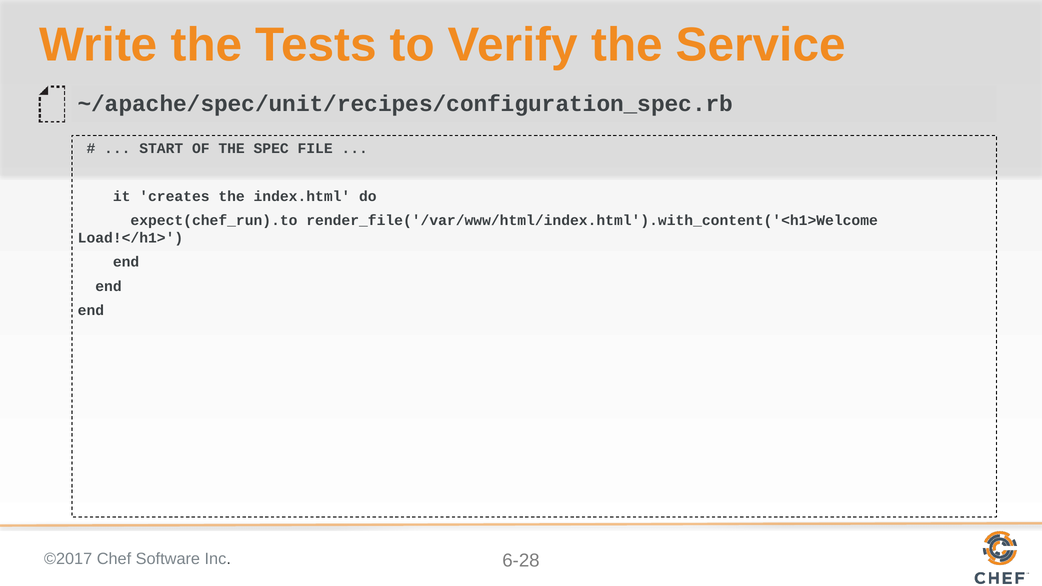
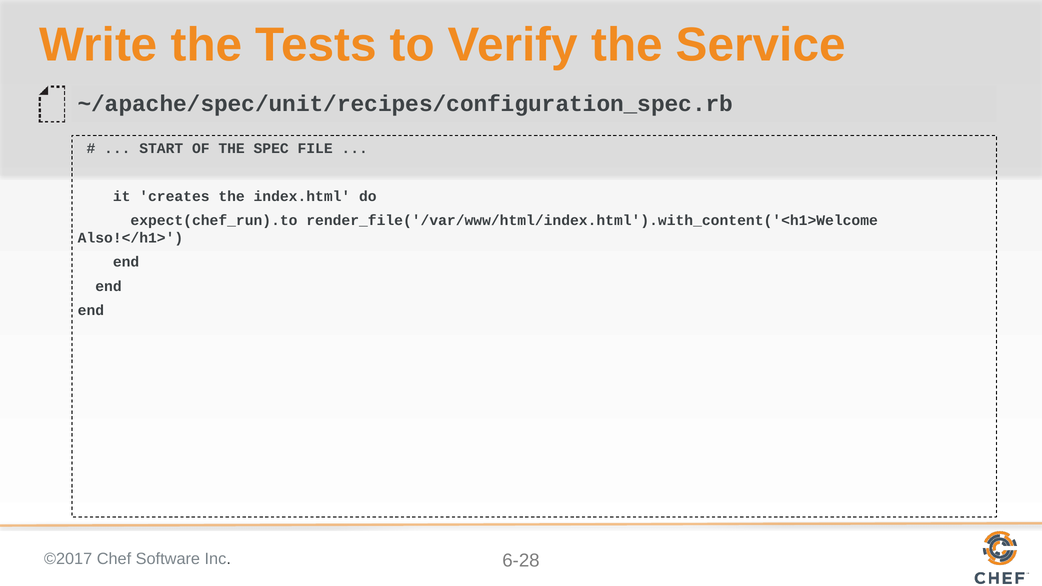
Load!</h1>: Load!</h1> -> Also!</h1>
